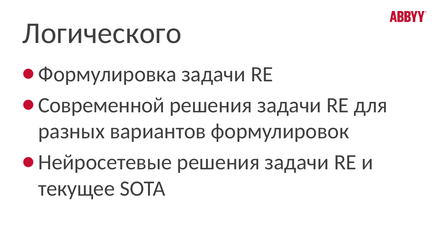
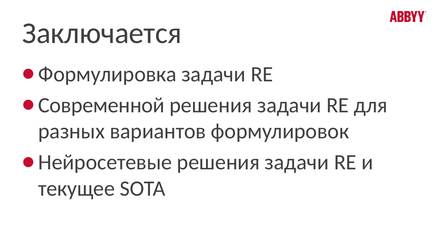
Логического: Логического -> Заключается
